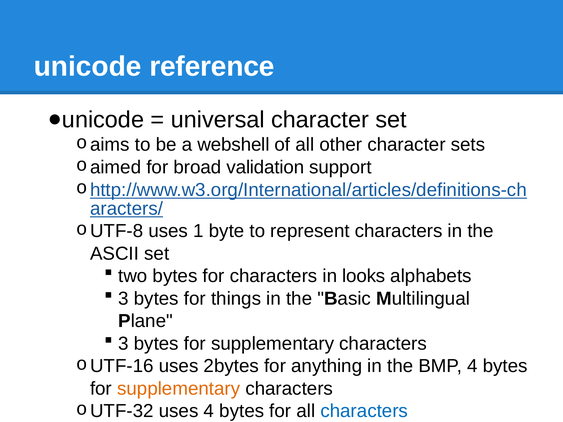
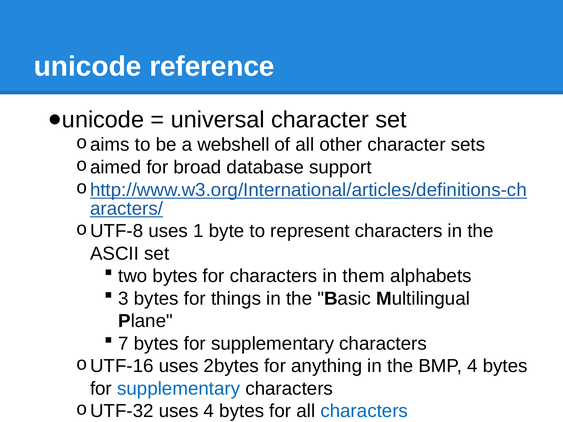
validation: validation -> database
looks: looks -> them
3 at (123, 344): 3 -> 7
supplementary at (179, 389) colour: orange -> blue
